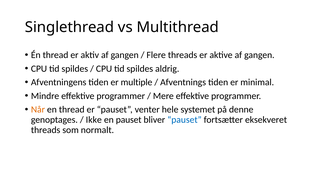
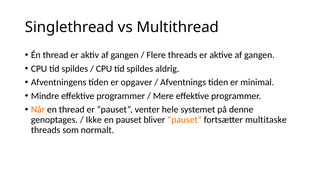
multiple: multiple -> opgaver
pauset at (184, 120) colour: blue -> orange
eksekveret: eksekveret -> multitaske
